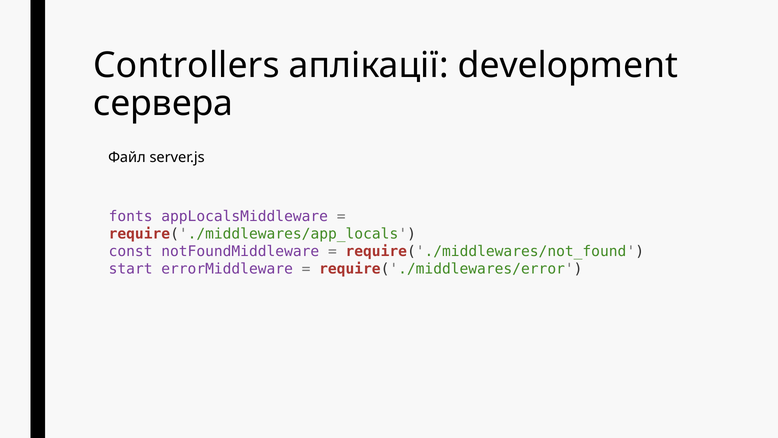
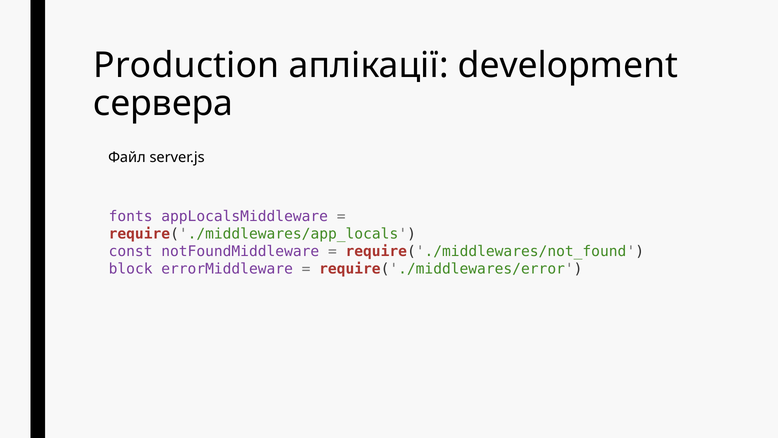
Controllers: Controllers -> Production
start: start -> block
